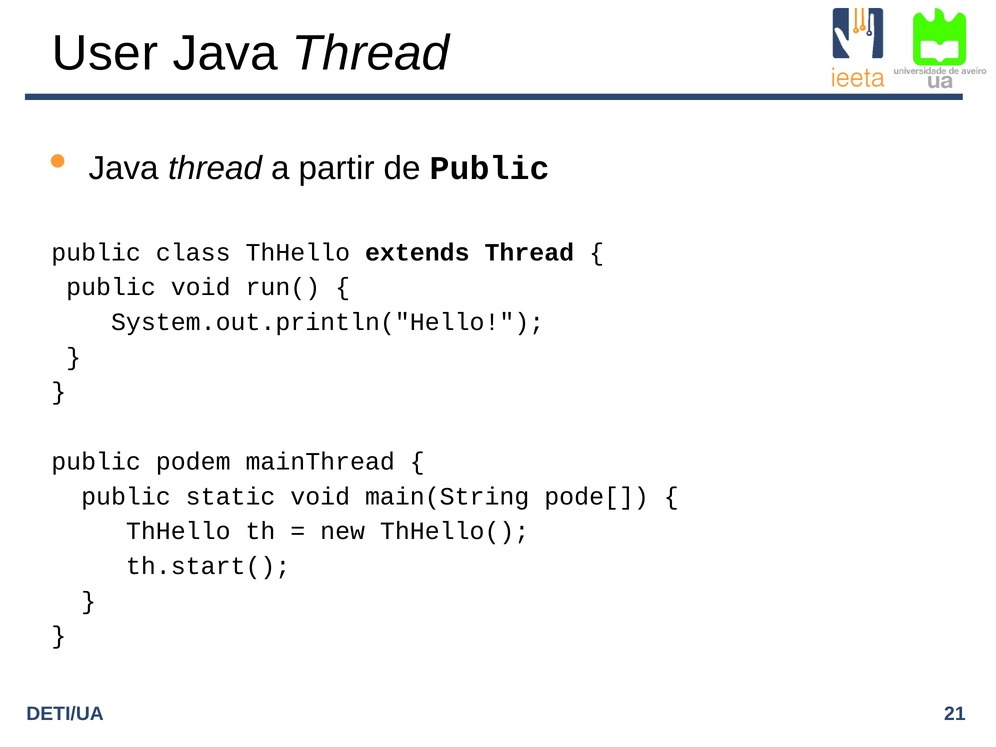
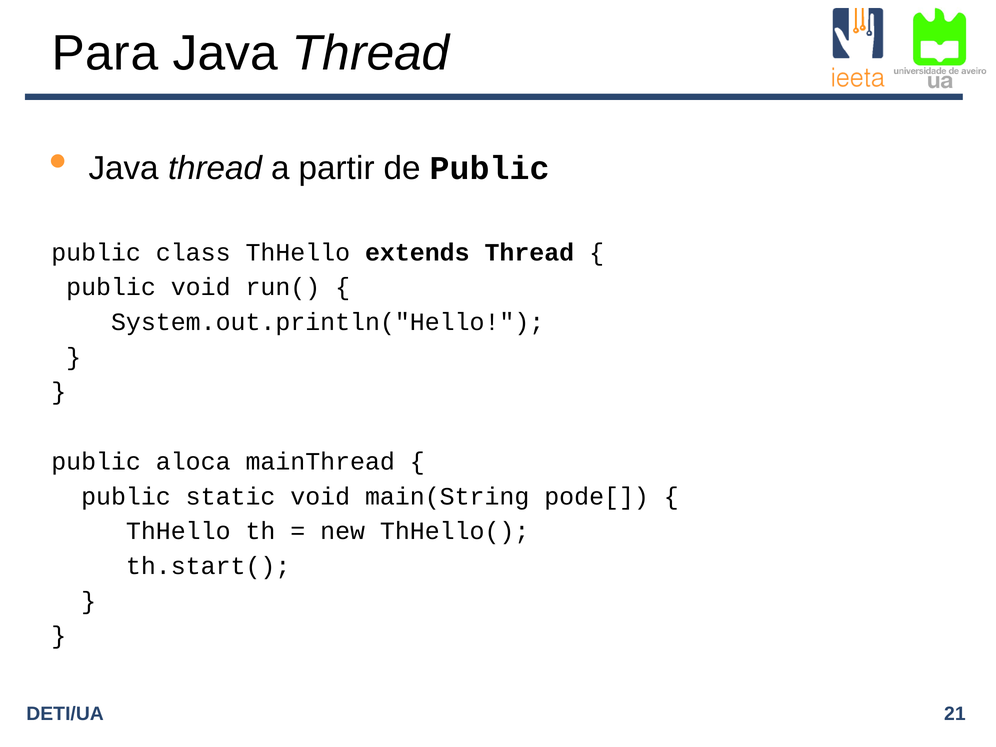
User: User -> Para
podem: podem -> aloca
